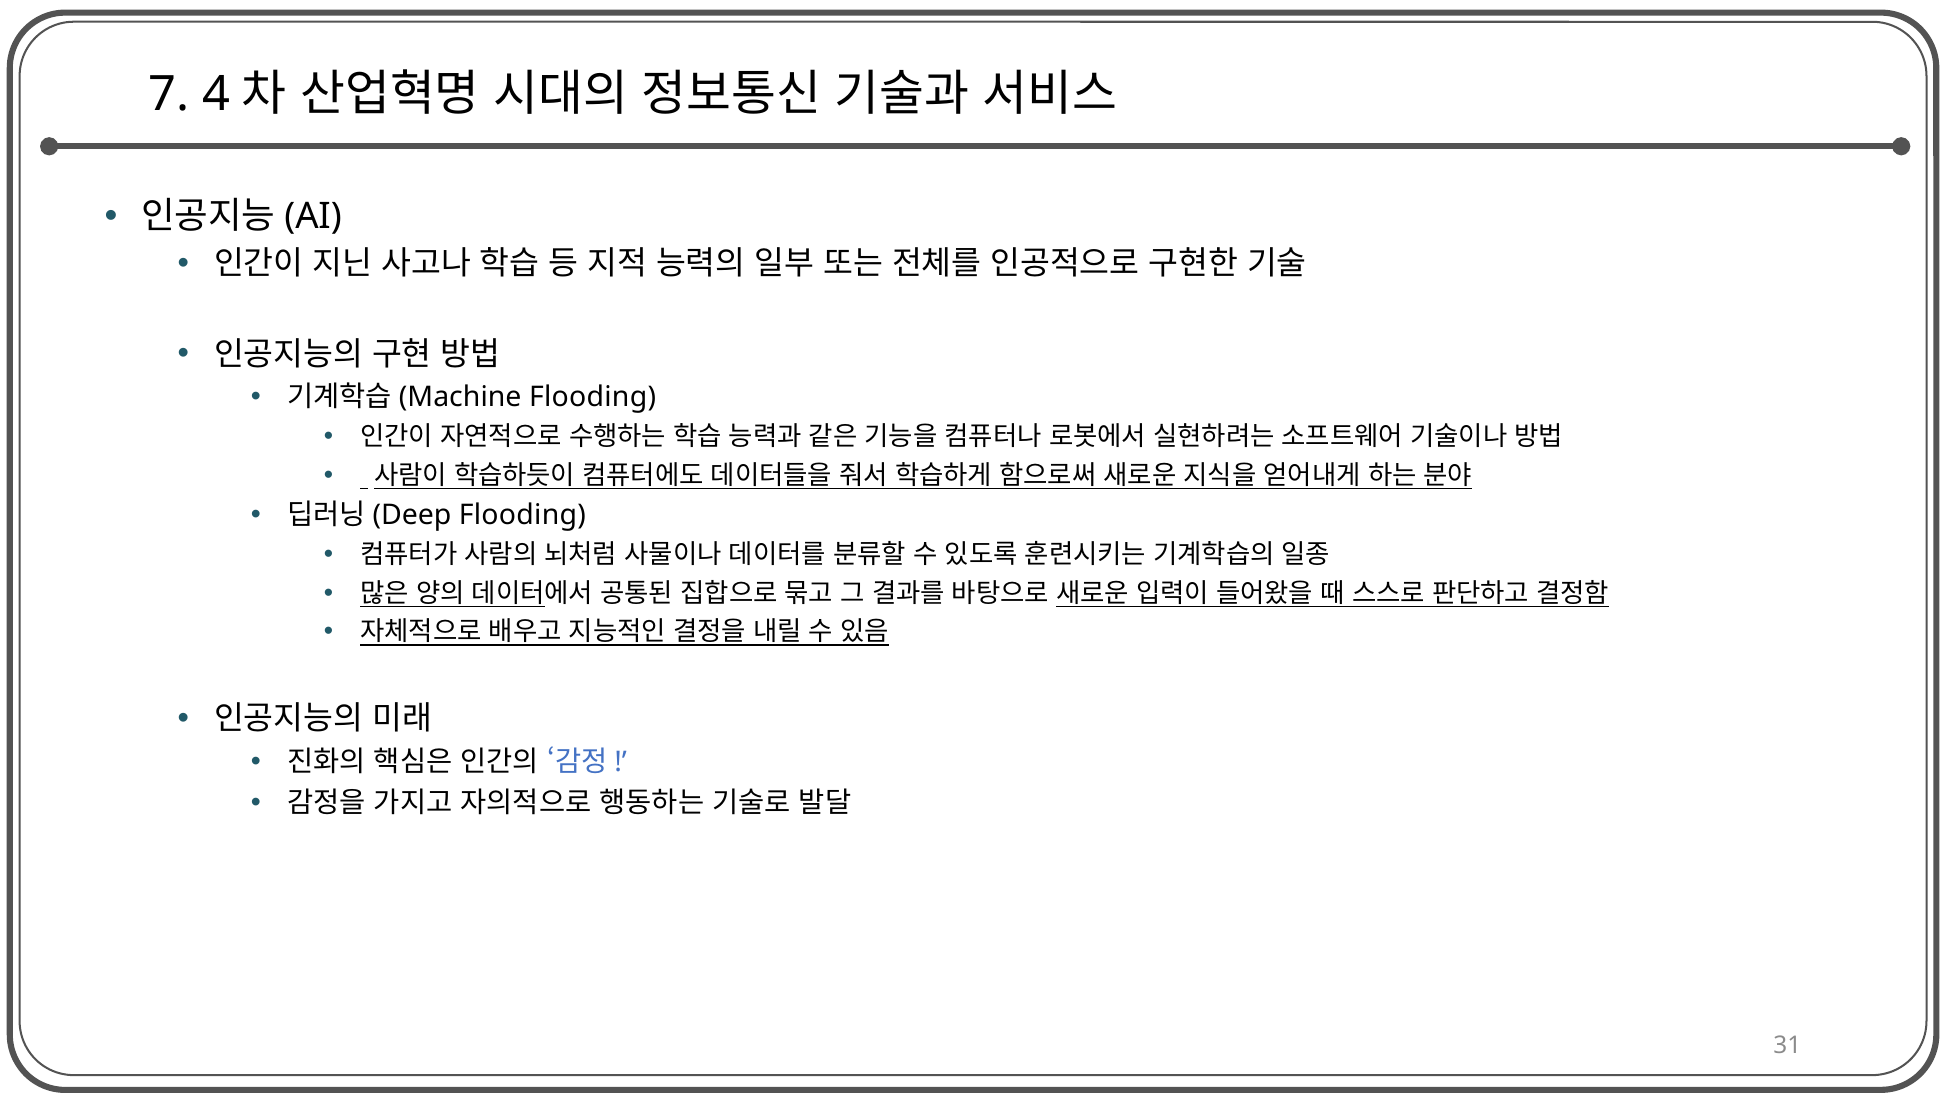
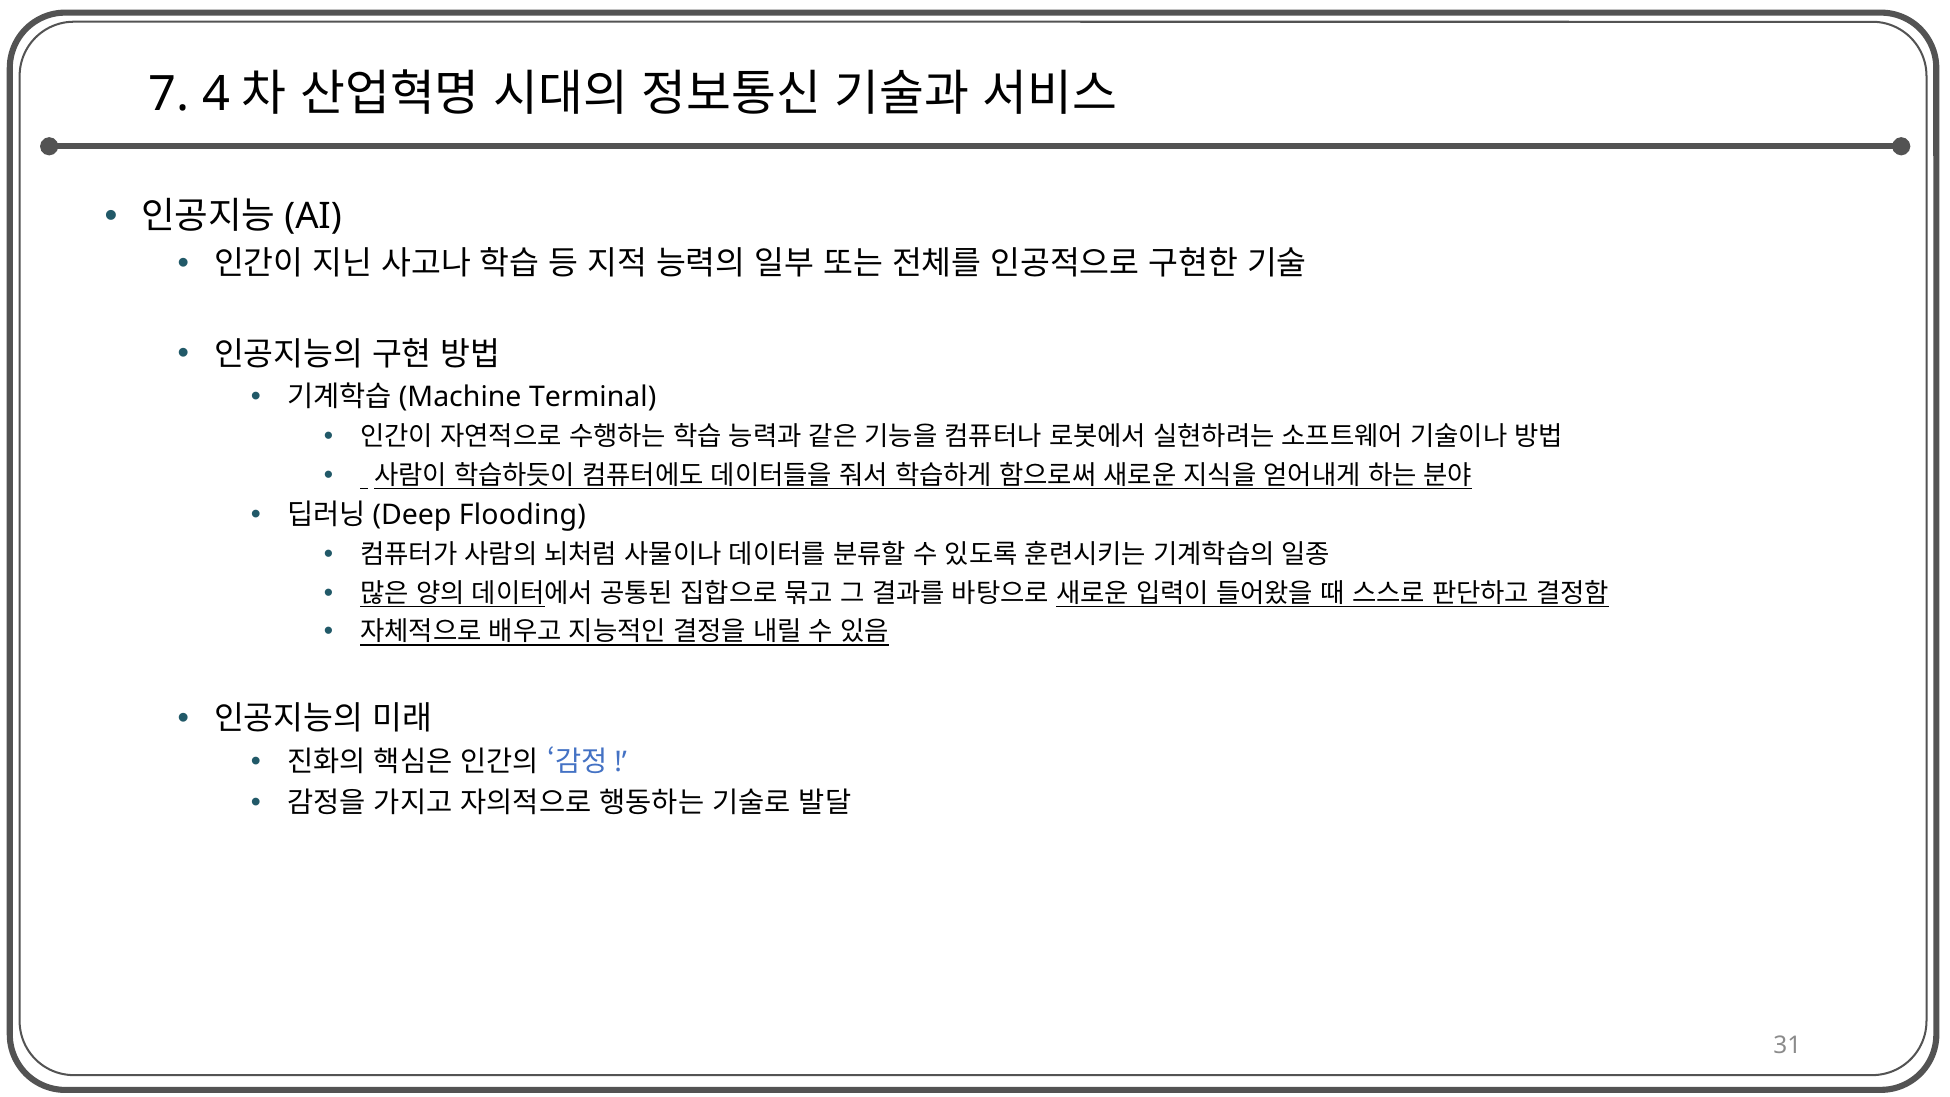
Flooding at (593, 397): Flooding -> Terminal
